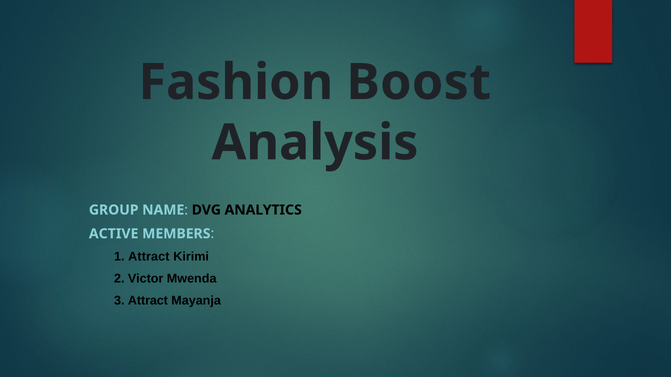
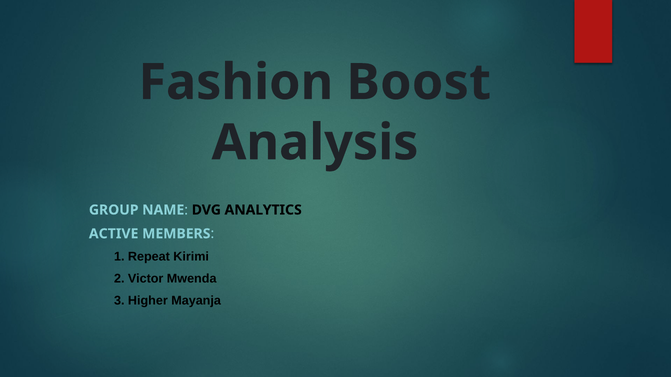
1 Attract: Attract -> Repeat
3 Attract: Attract -> Higher
